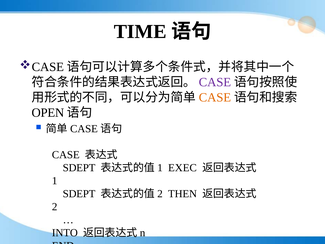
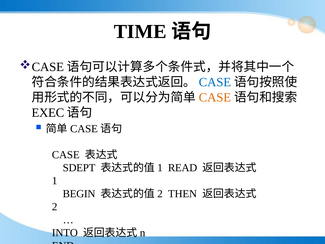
CASE at (215, 82) colour: purple -> blue
OPEN: OPEN -> EXEC
EXEC: EXEC -> READ
SDEPT at (79, 194): SDEPT -> BEGIN
